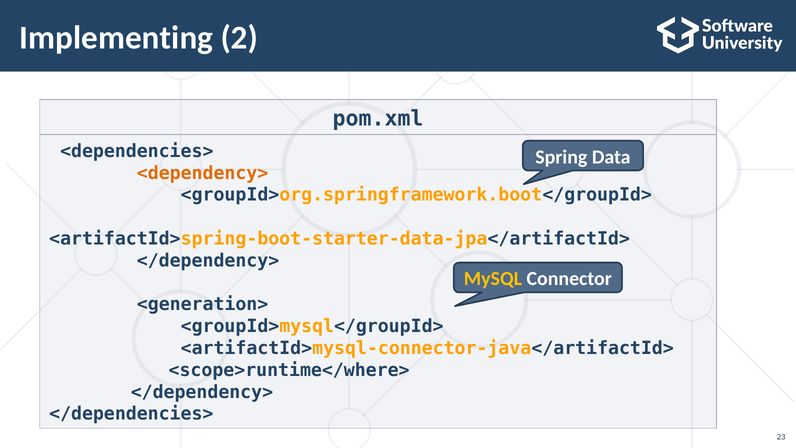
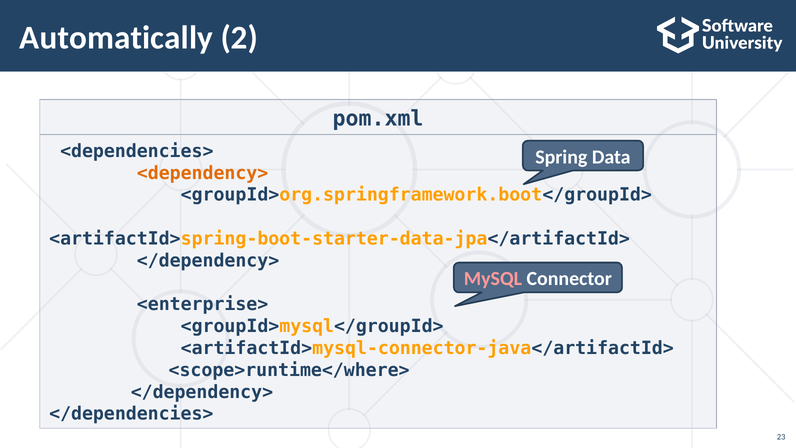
Implementing: Implementing -> Automatically
MySQL colour: yellow -> pink
<generation>: <generation> -> <enterprise>
